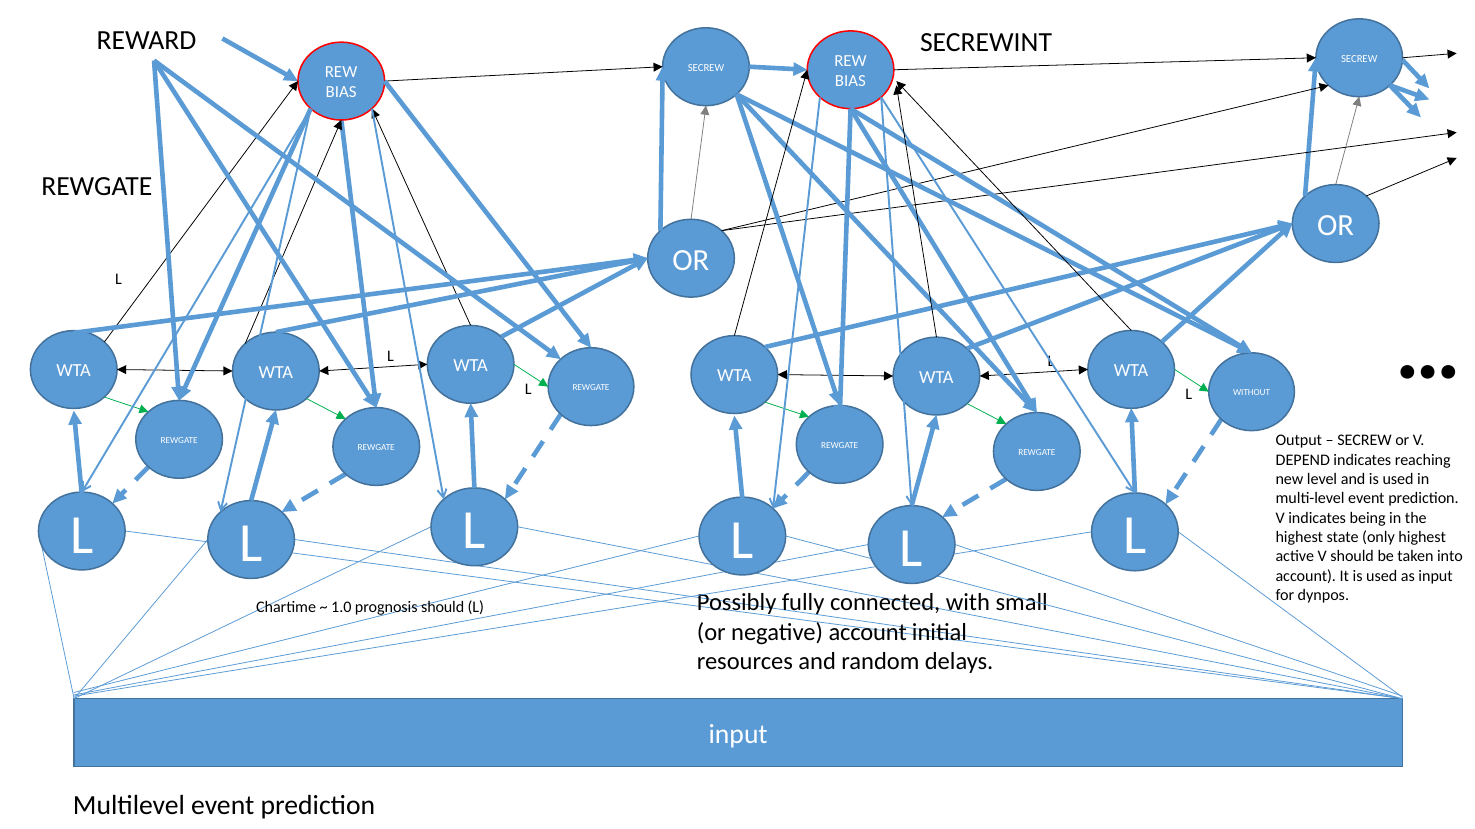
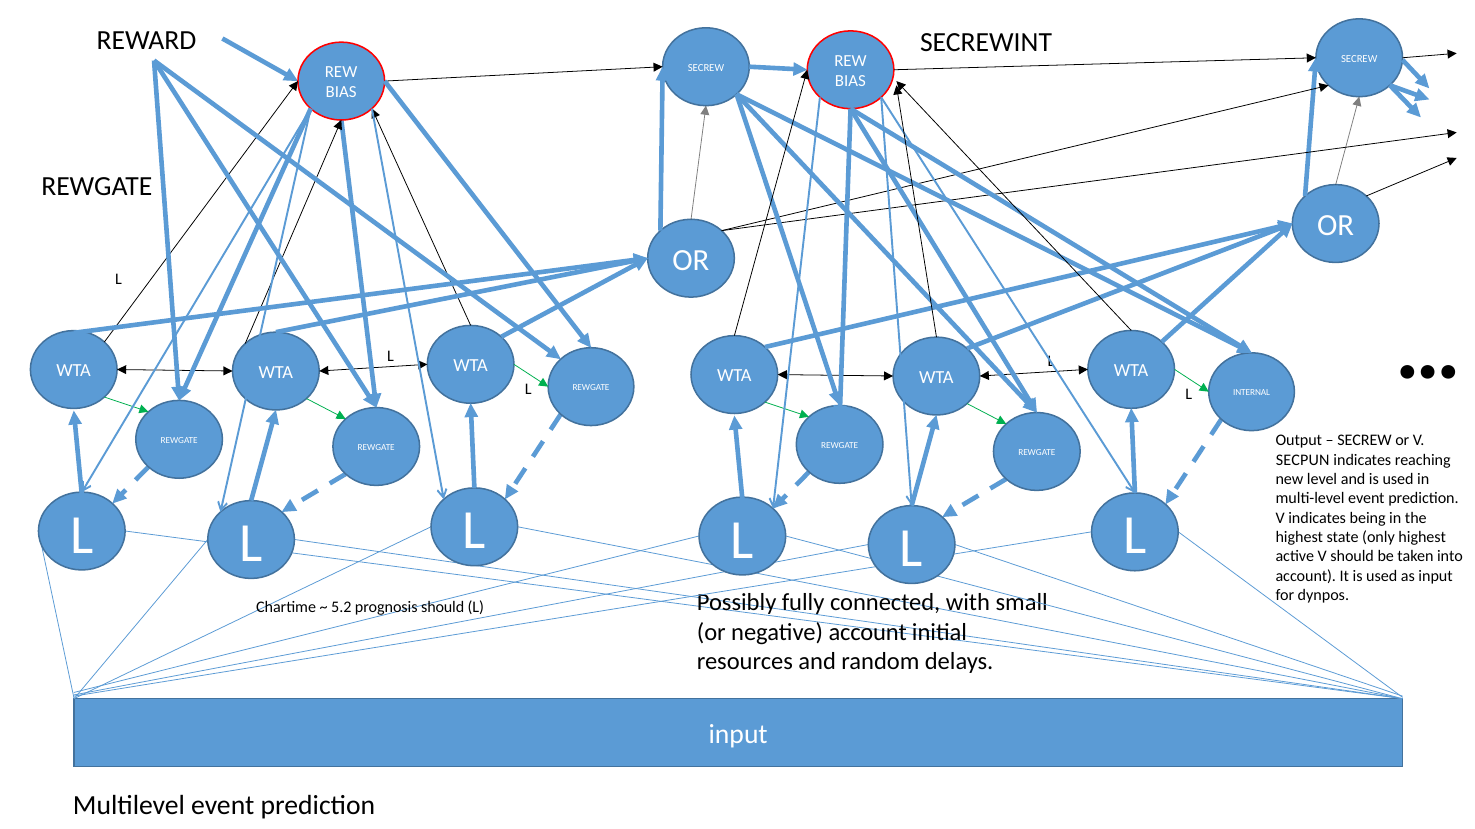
WITHOUT: WITHOUT -> INTERNAL
DEPEND: DEPEND -> SECPUN
1.0: 1.0 -> 5.2
